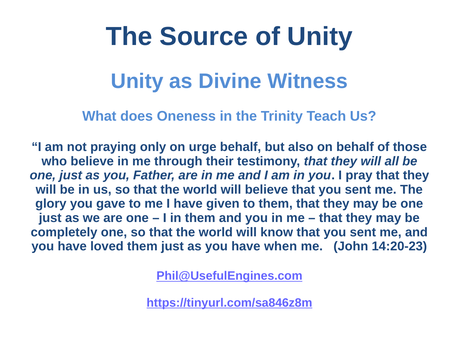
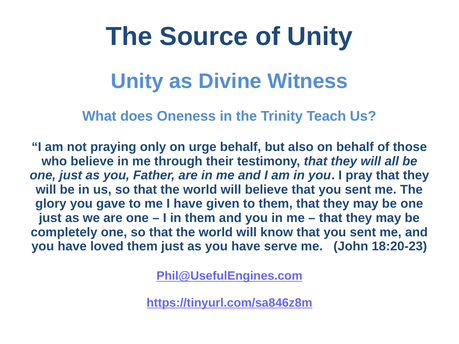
when: when -> serve
14:20-23: 14:20-23 -> 18:20-23
